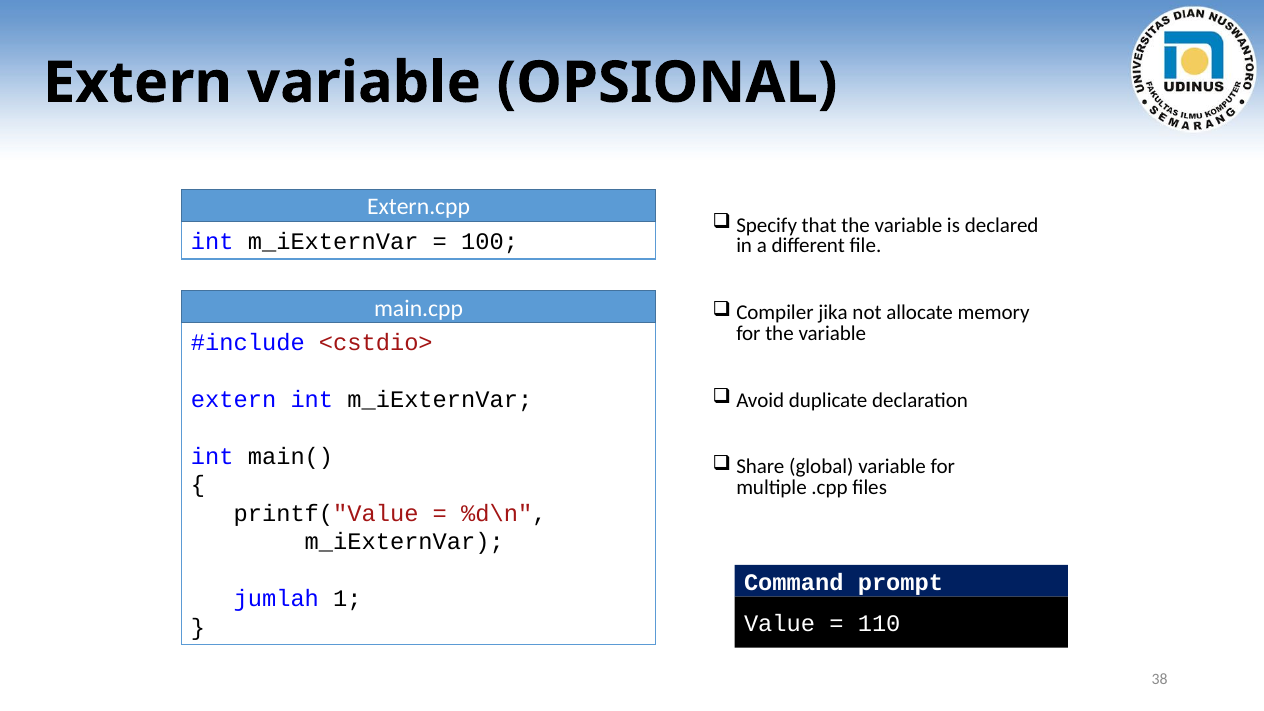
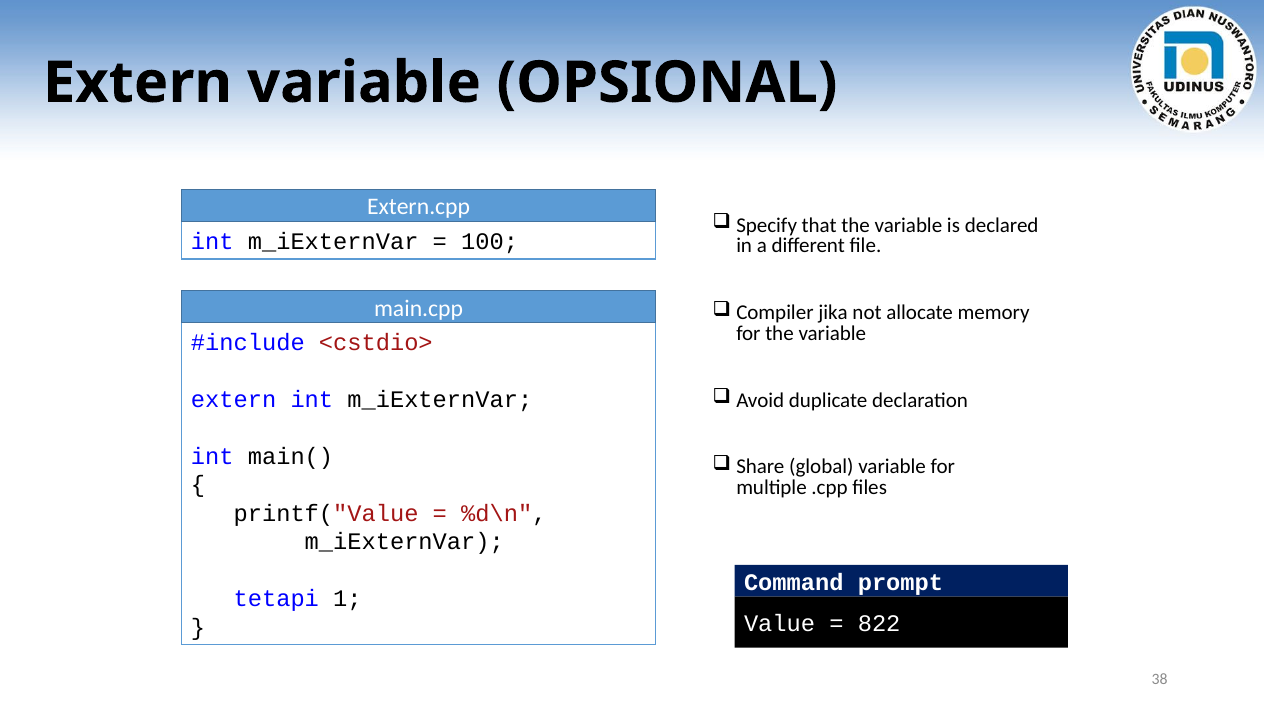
jumlah: jumlah -> tetapi
110: 110 -> 822
